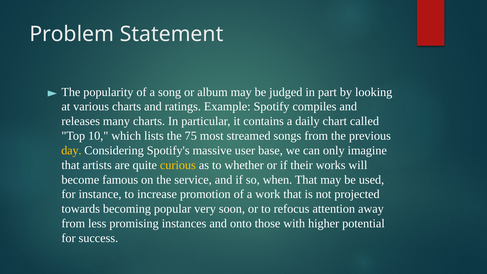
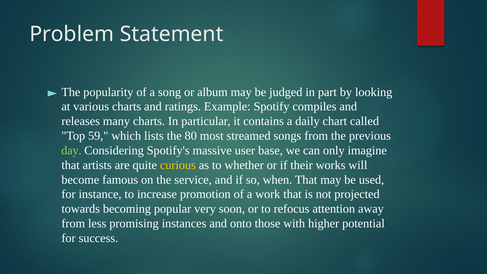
10: 10 -> 59
75: 75 -> 80
day colour: yellow -> light green
